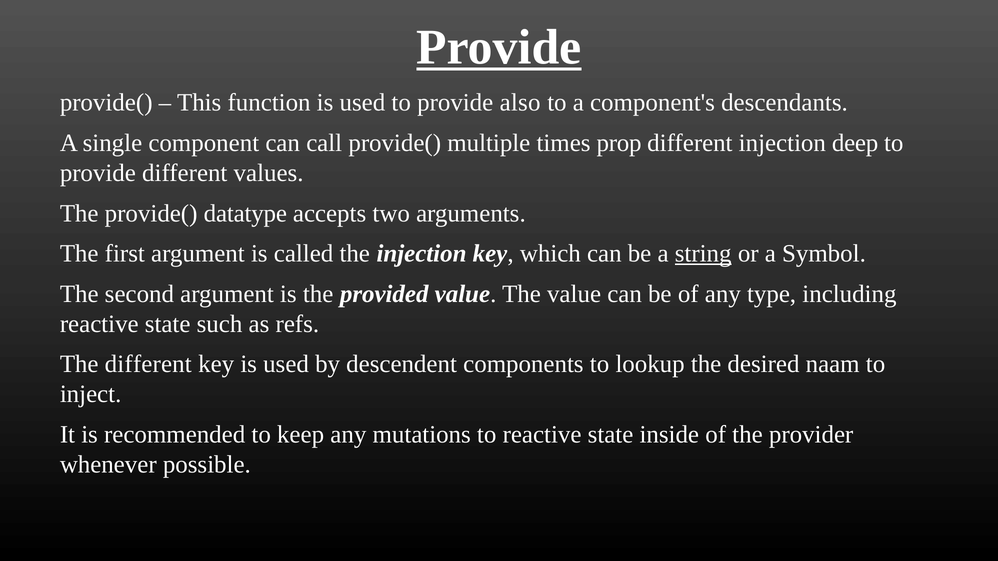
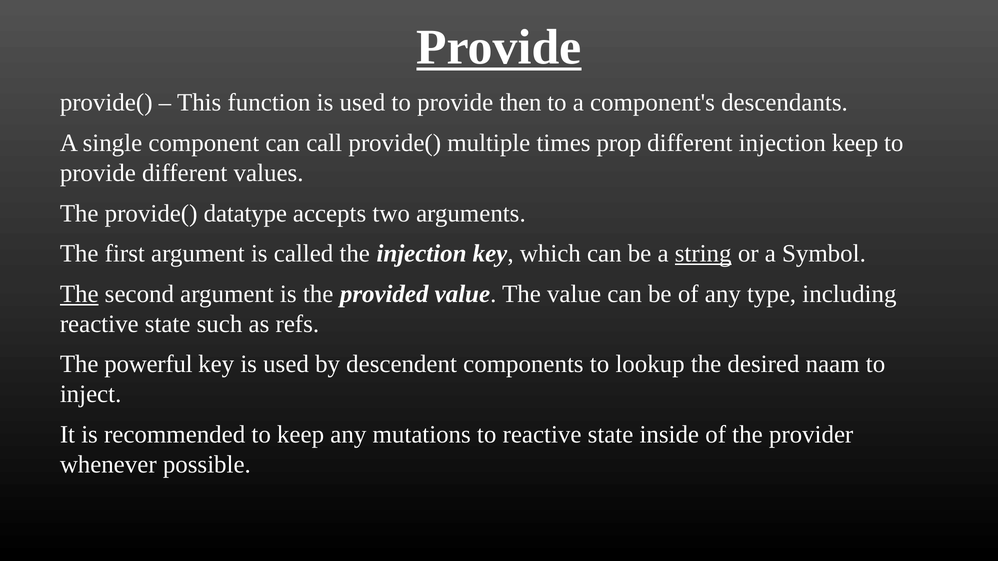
also: also -> then
injection deep: deep -> keep
The at (79, 294) underline: none -> present
The different: different -> powerful
